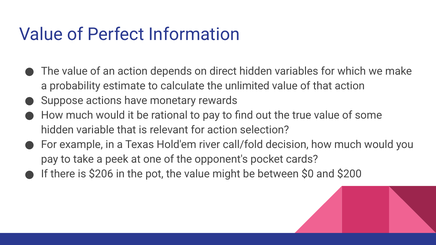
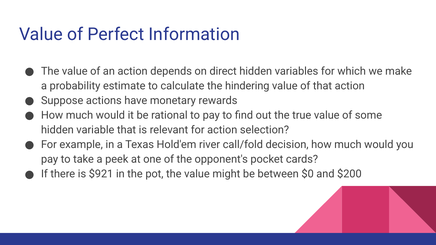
unlimited: unlimited -> hindering
$206: $206 -> $921
